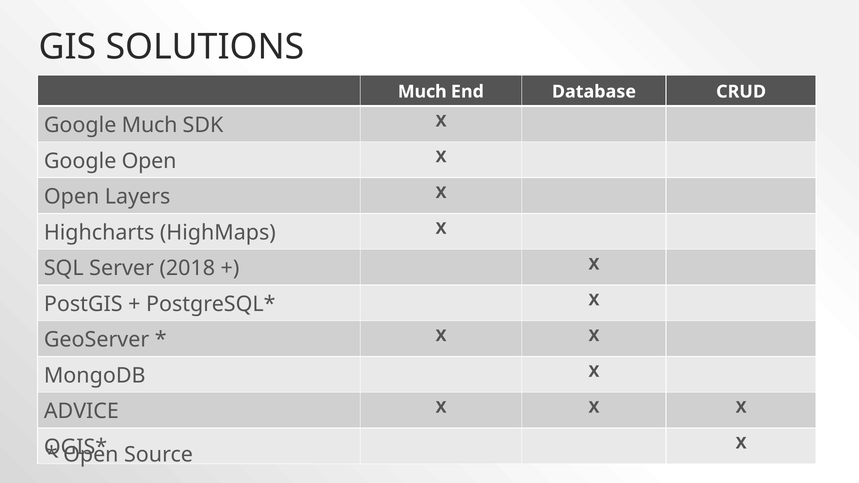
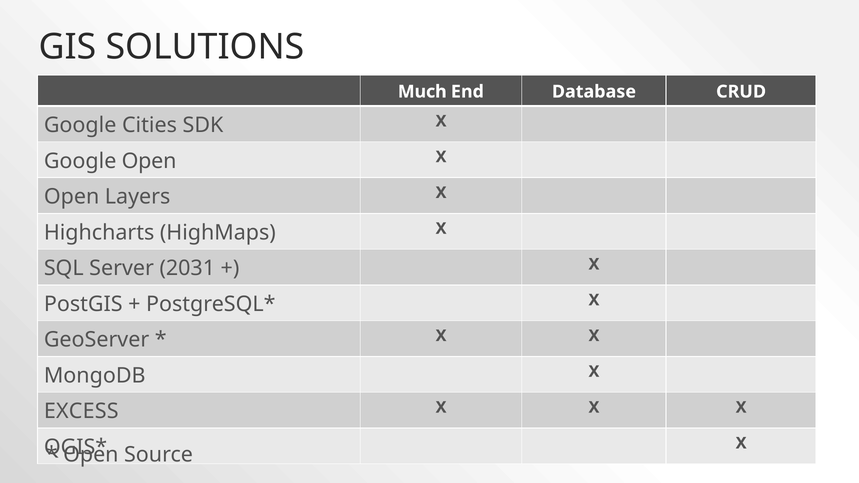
Google Much: Much -> Cities
2018: 2018 -> 2031
ADVICE: ADVICE -> EXCESS
